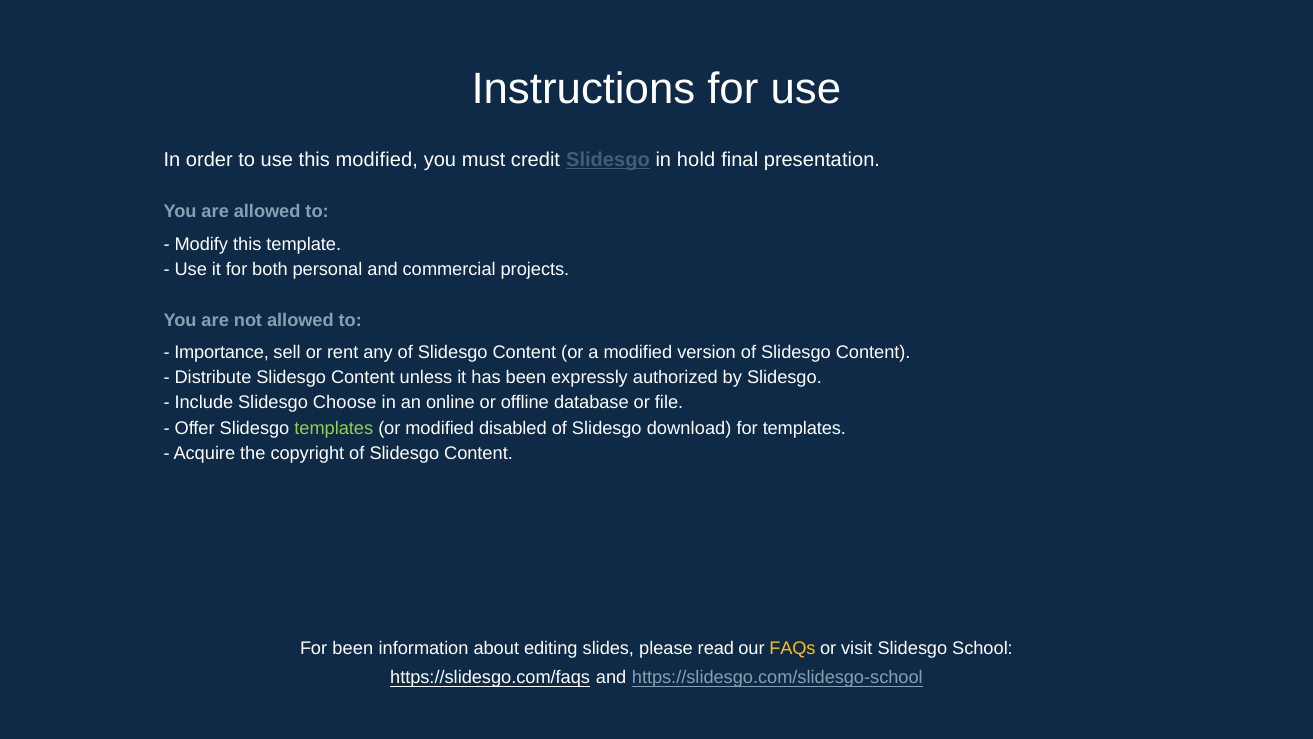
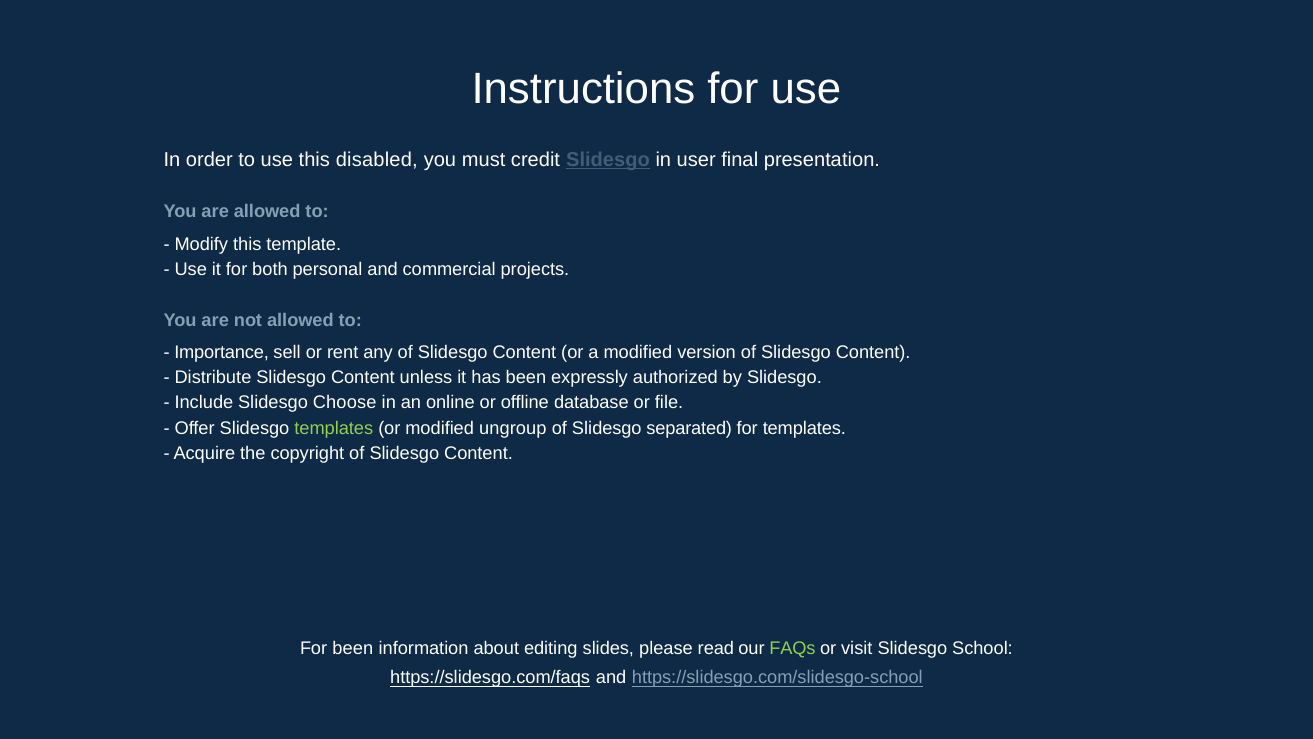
this modified: modified -> disabled
hold: hold -> user
disabled: disabled -> ungroup
download: download -> separated
FAQs colour: yellow -> light green
